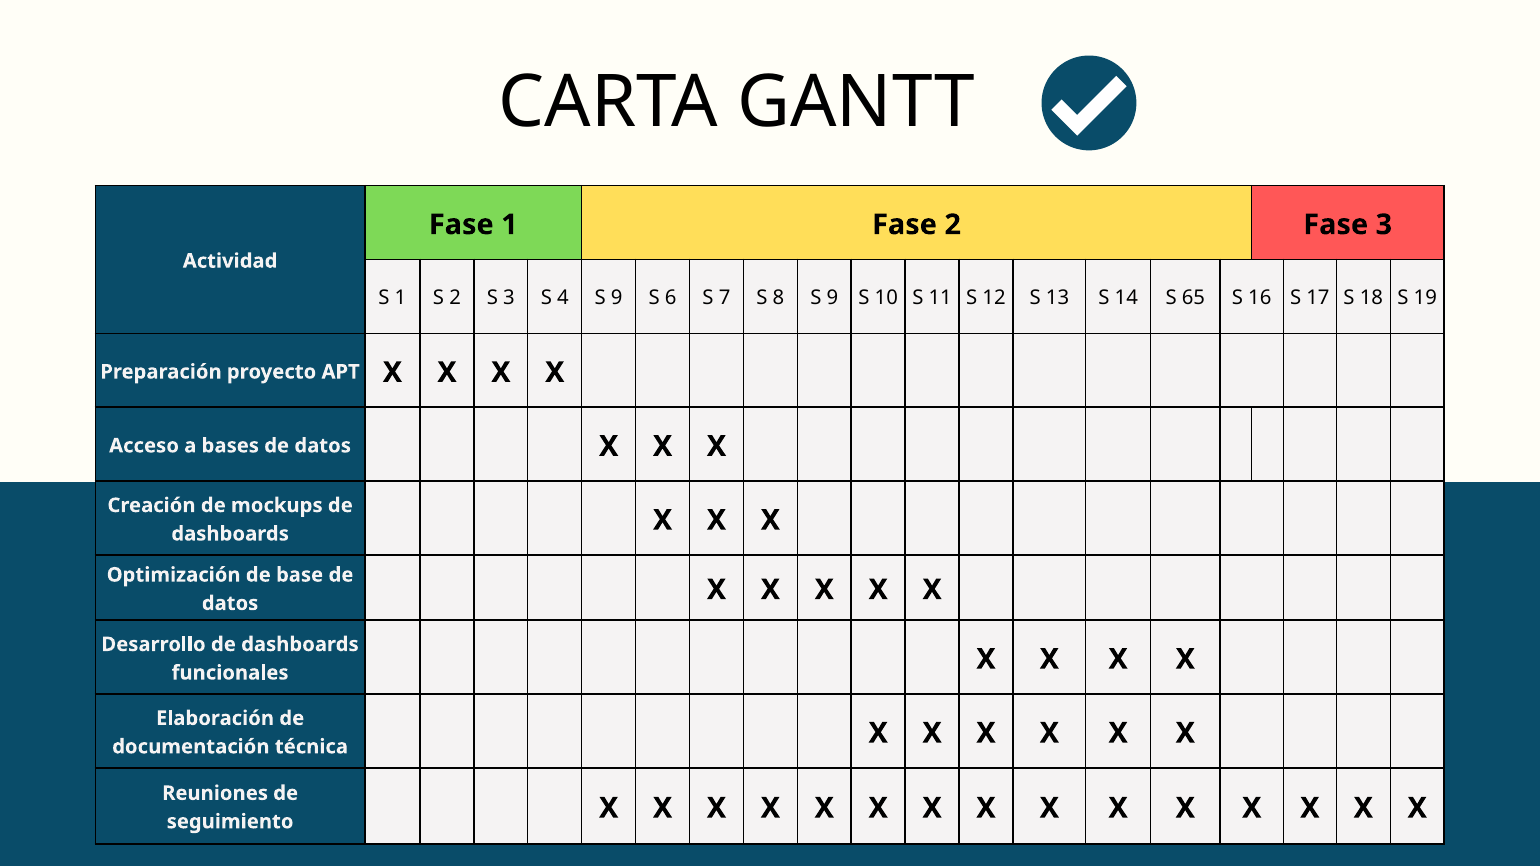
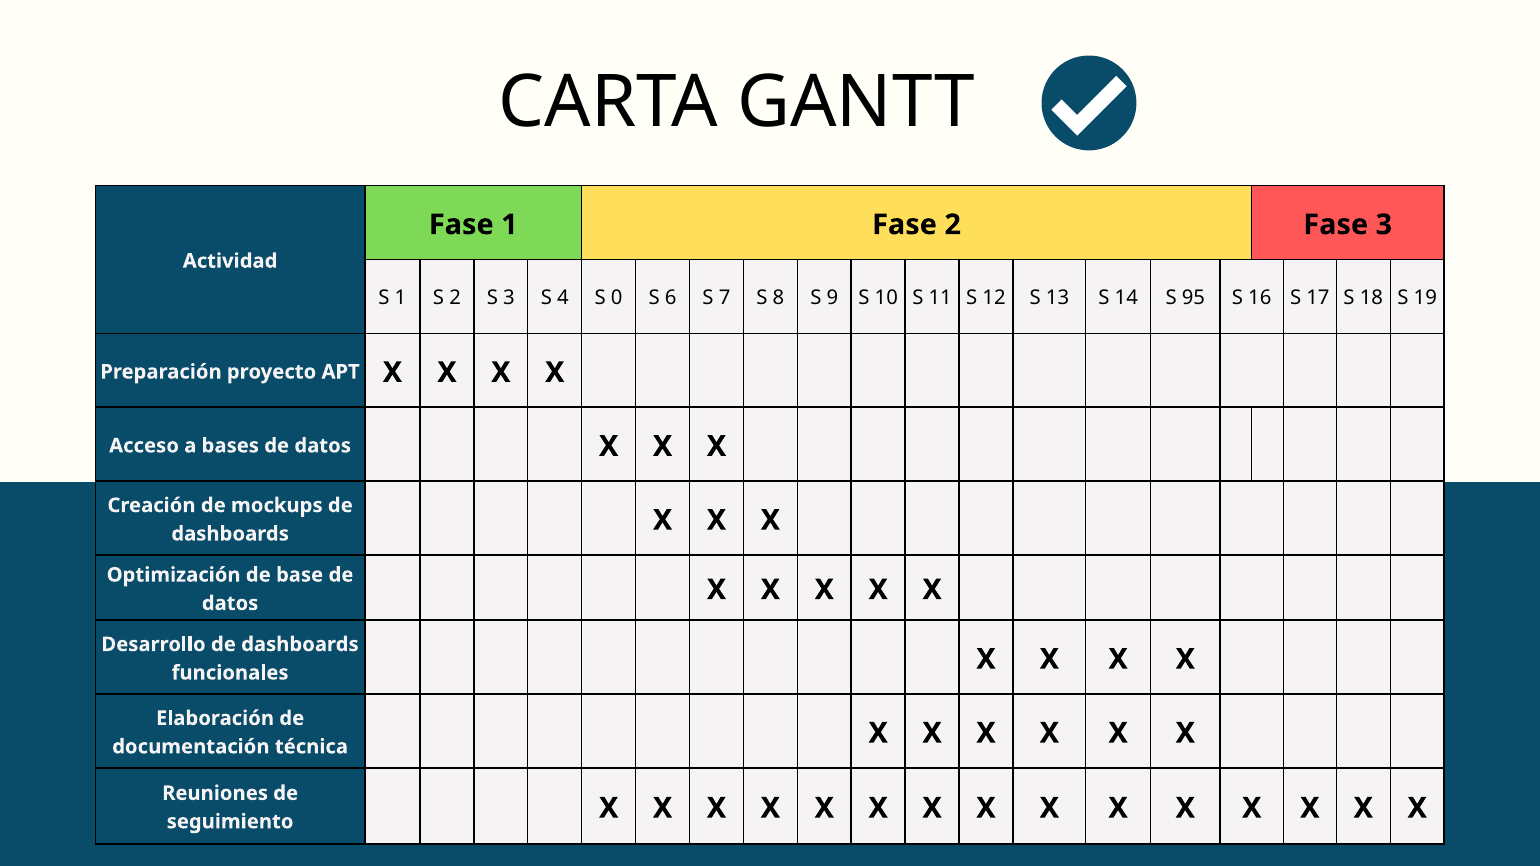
4 S 9: 9 -> 0
65: 65 -> 95
